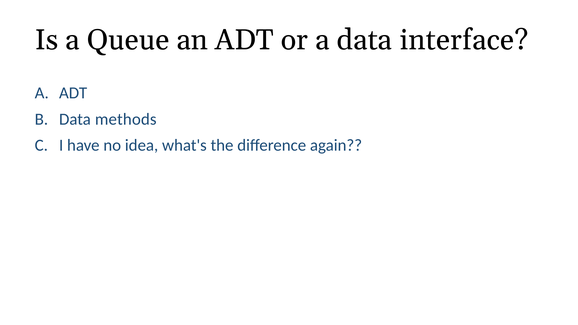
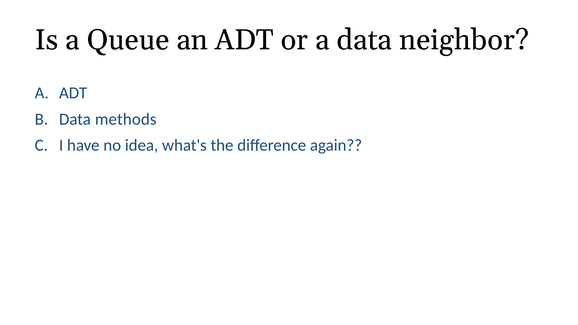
interface: interface -> neighbor
